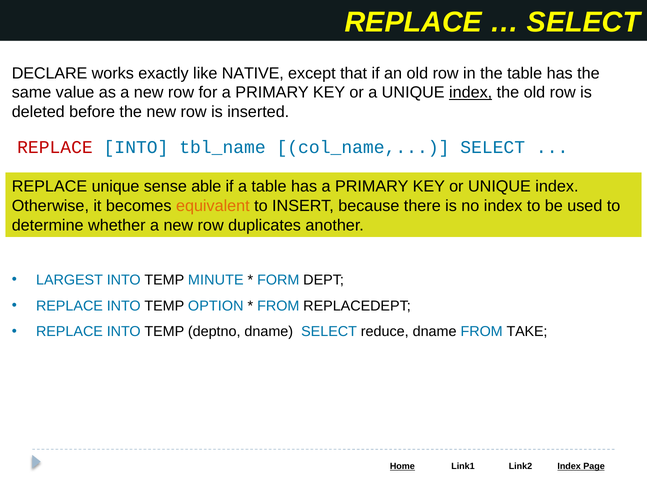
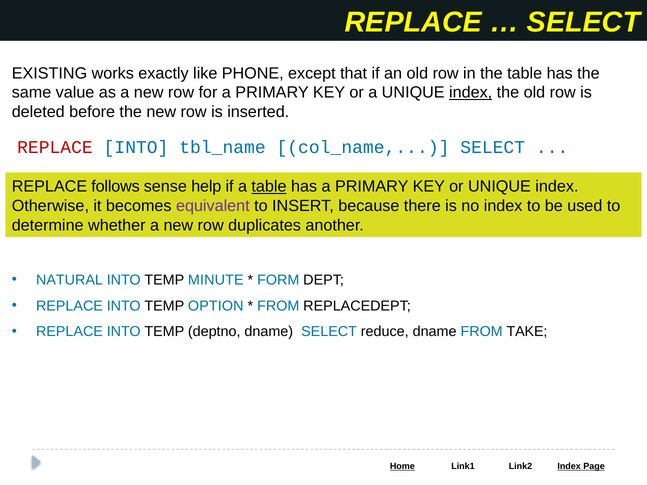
DECLARE: DECLARE -> EXISTING
NATIVE: NATIVE -> PHONE
REPLACE unique: unique -> follows
able: able -> help
table at (269, 187) underline: none -> present
equivalent colour: orange -> purple
LARGEST: LARGEST -> NATURAL
